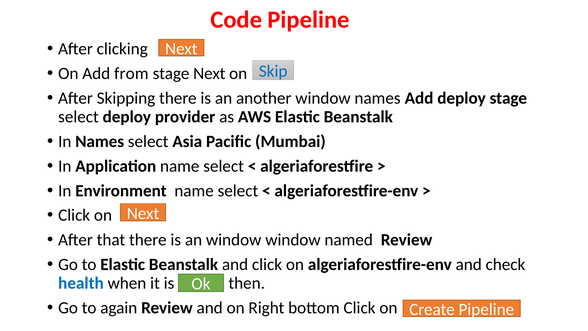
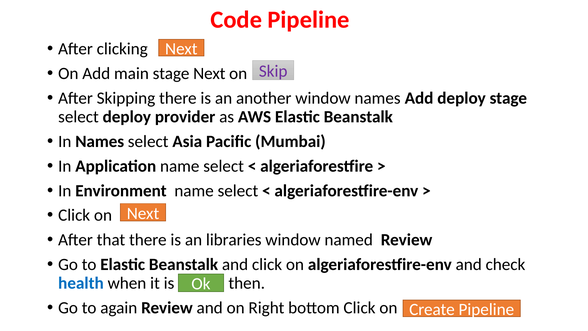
Skip colour: blue -> purple
from: from -> main
an window: window -> libraries
